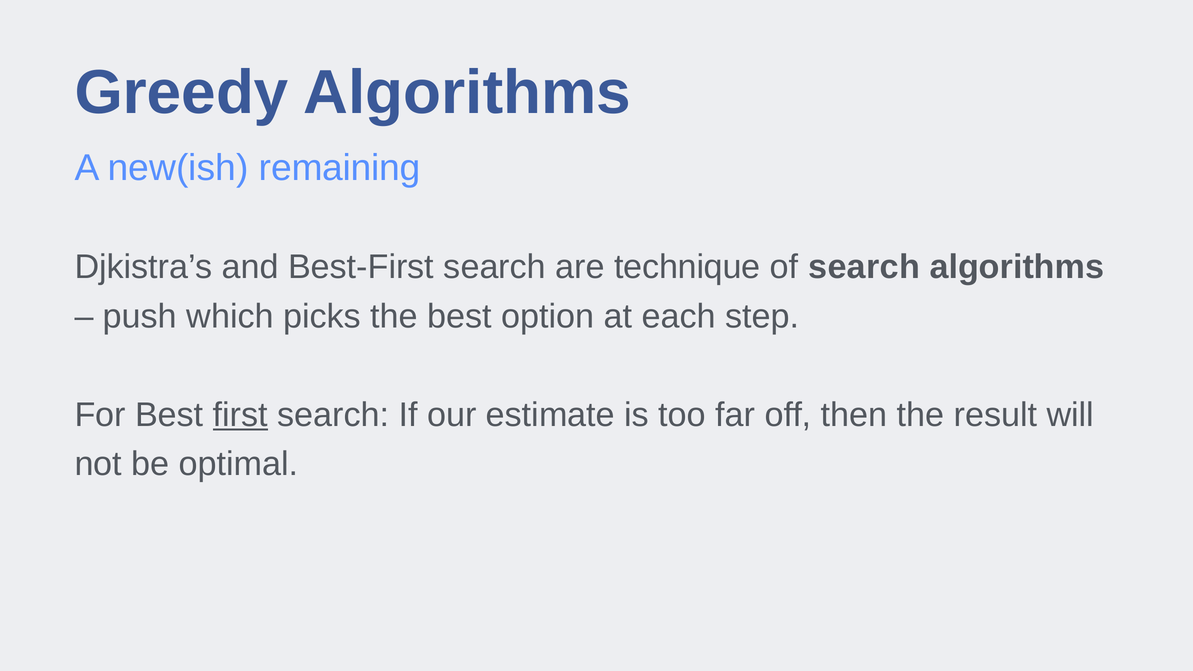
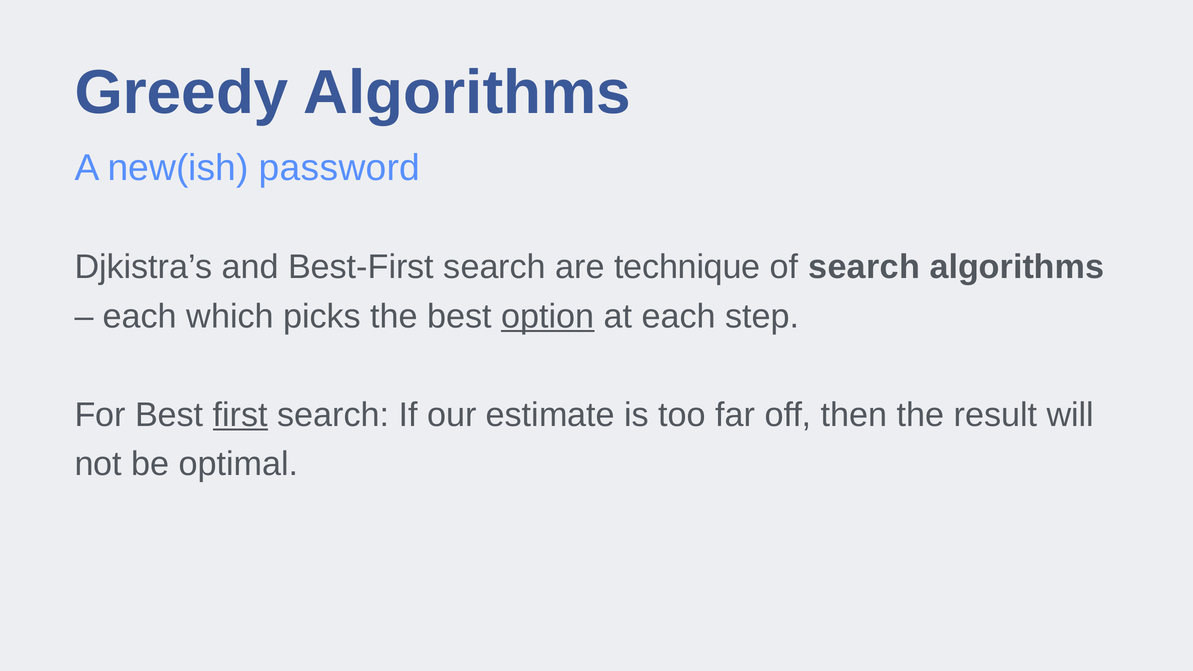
remaining: remaining -> password
push at (140, 316): push -> each
option underline: none -> present
